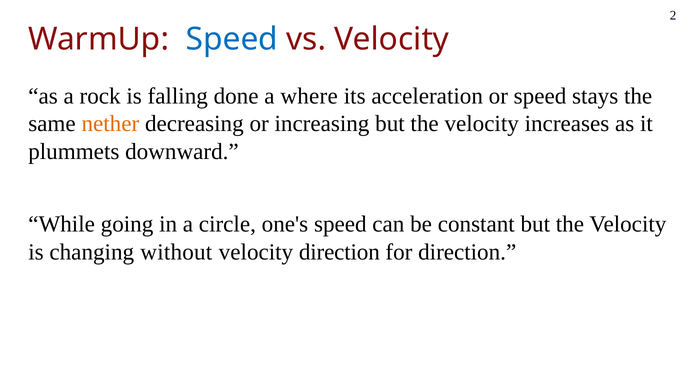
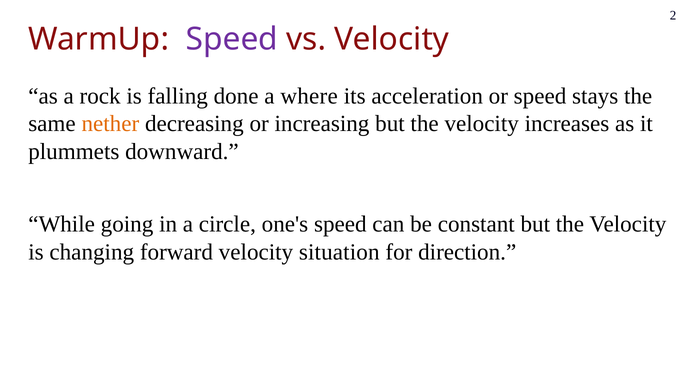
Speed at (232, 39) colour: blue -> purple
without: without -> forward
velocity direction: direction -> situation
